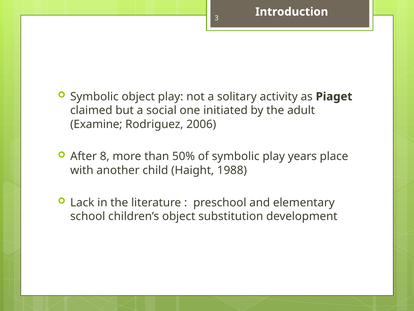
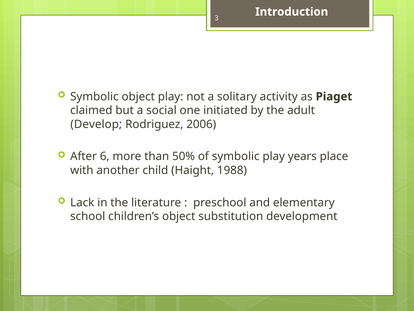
Examine: Examine -> Develop
8: 8 -> 6
